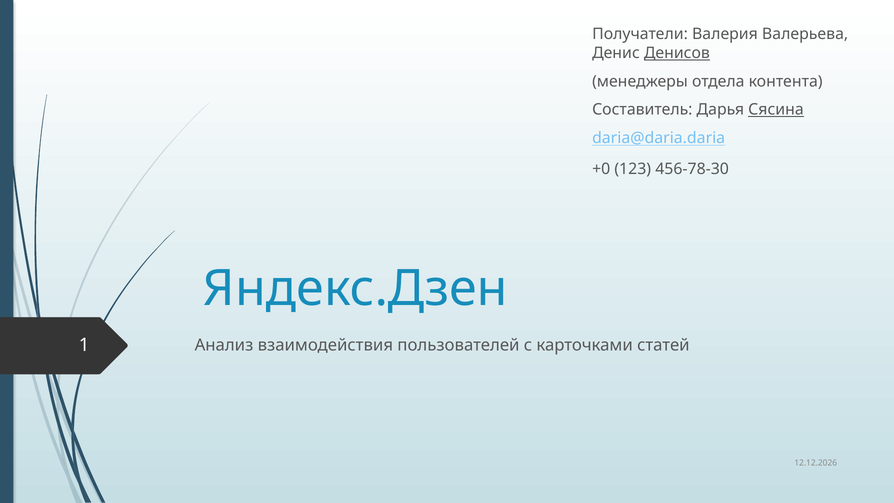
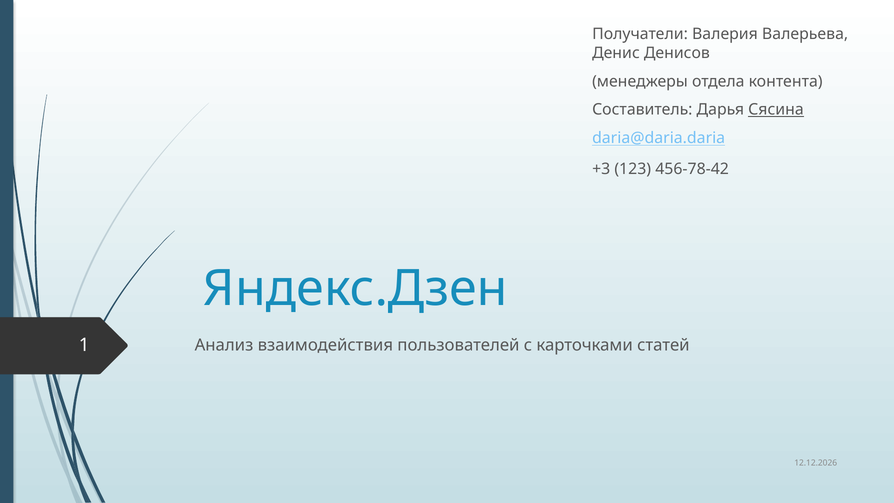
Денисов underline: present -> none
+0: +0 -> +3
456-78-30: 456-78-30 -> 456-78-42
